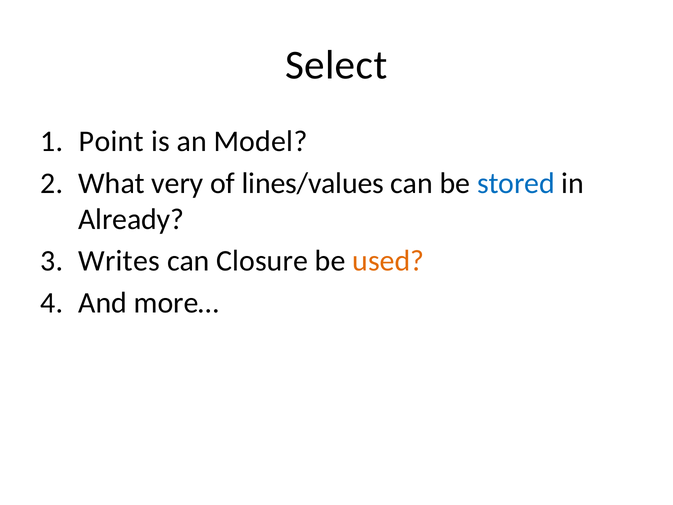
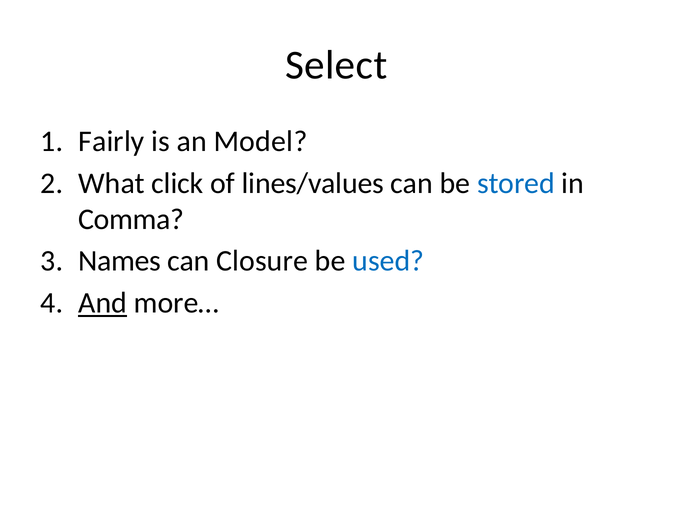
Point: Point -> Fairly
very: very -> click
Already: Already -> Comma
Writes: Writes -> Names
used colour: orange -> blue
And underline: none -> present
